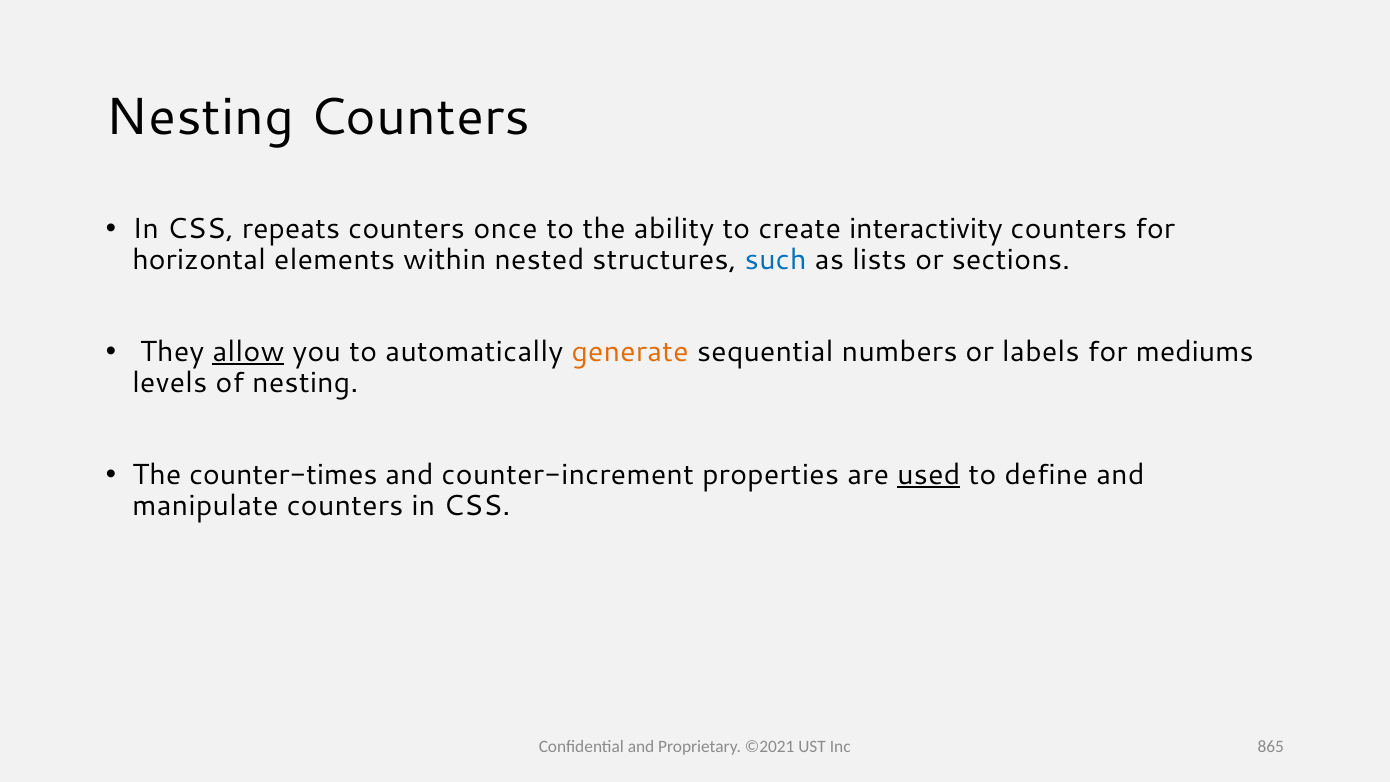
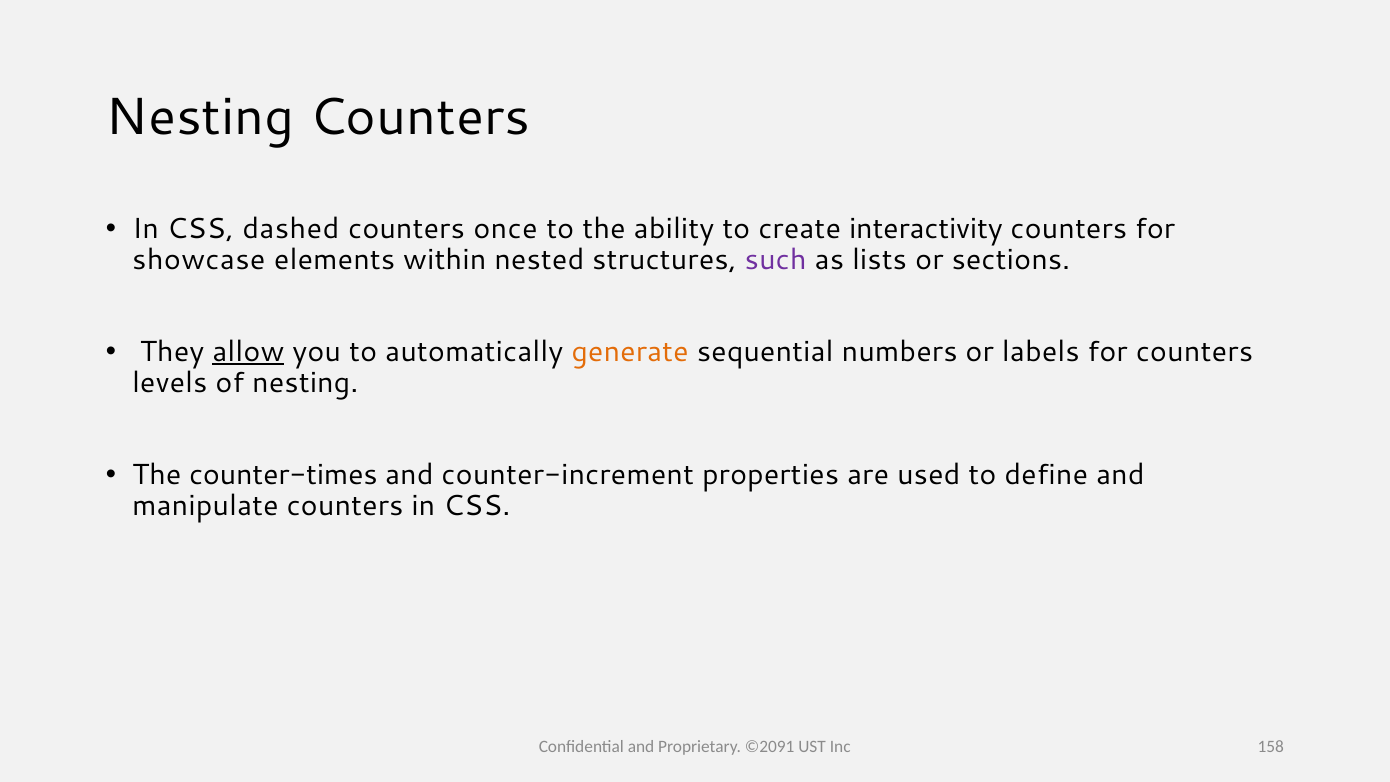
repeats: repeats -> dashed
horizontal: horizontal -> showcase
such colour: blue -> purple
for mediums: mediums -> counters
used underline: present -> none
©2021: ©2021 -> ©2091
865: 865 -> 158
